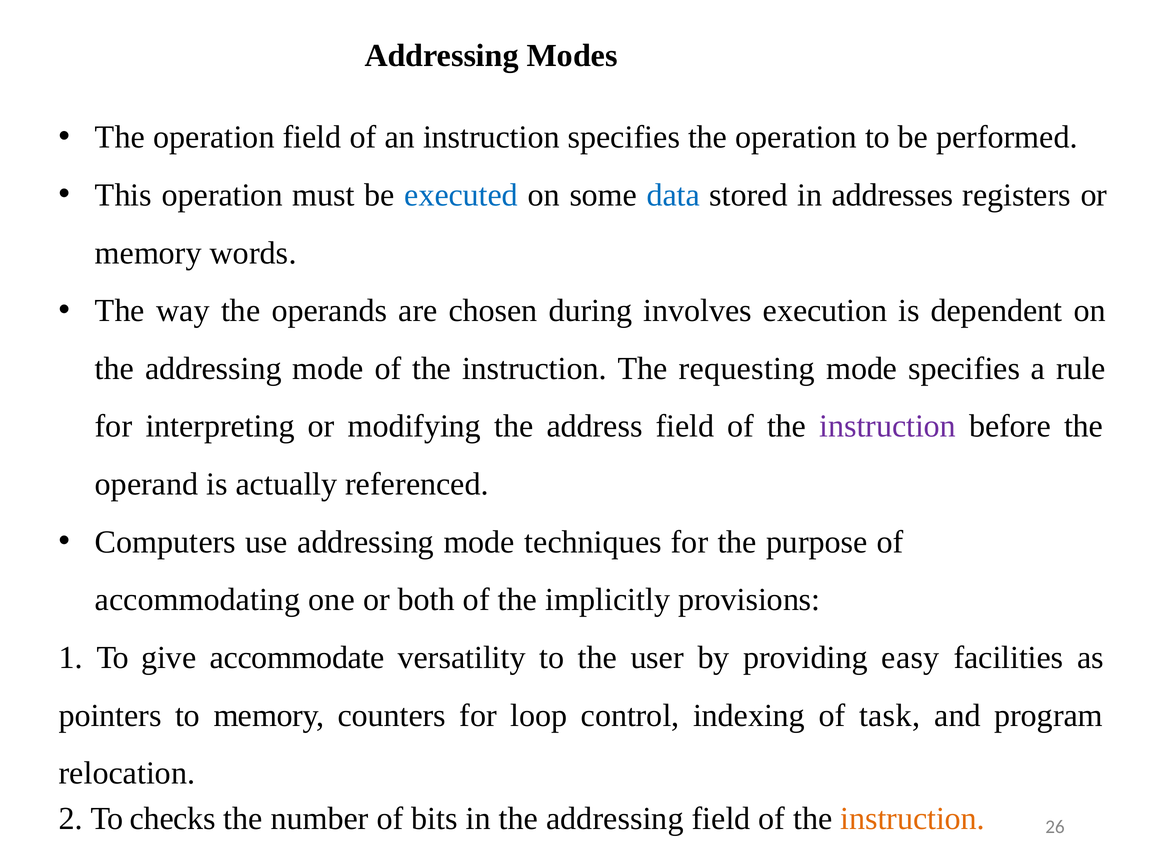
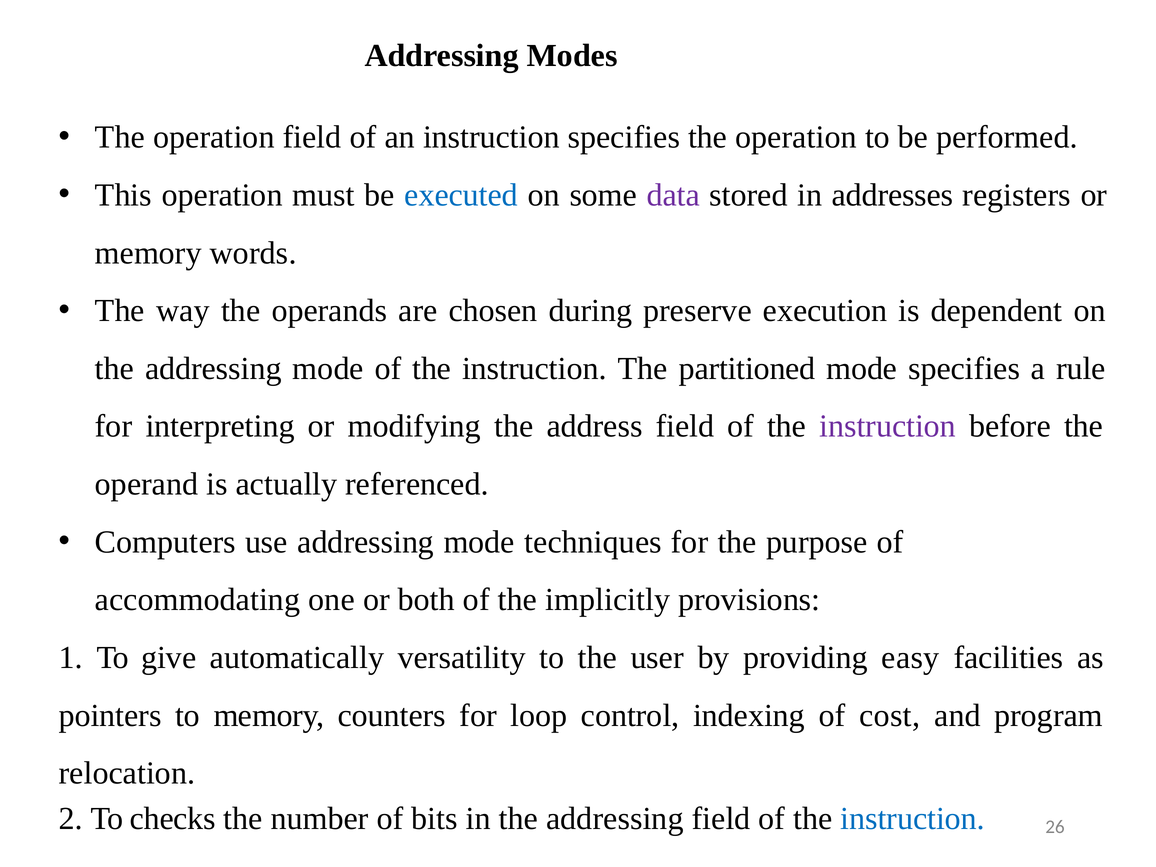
data colour: blue -> purple
involves: involves -> preserve
requesting: requesting -> partitioned
accommodate: accommodate -> automatically
task: task -> cost
instruction at (913, 819) colour: orange -> blue
